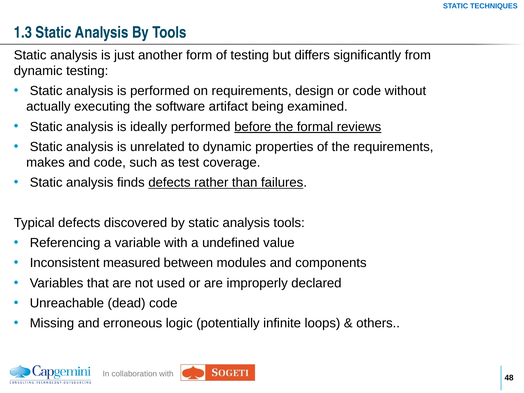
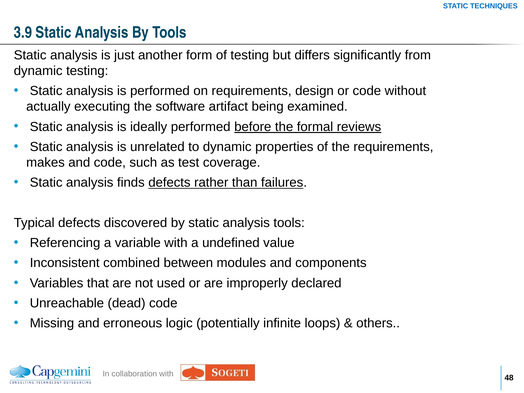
1.3: 1.3 -> 3.9
measured: measured -> combined
